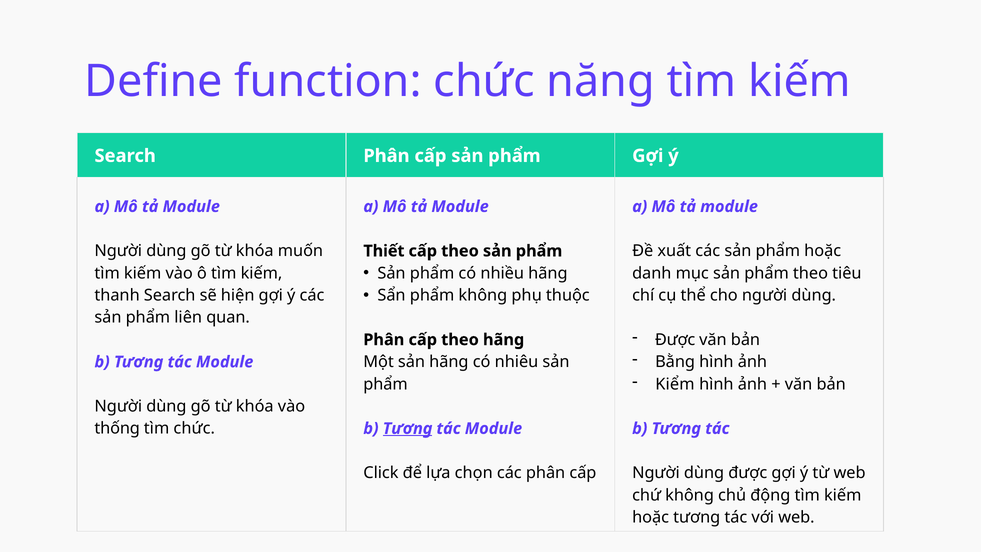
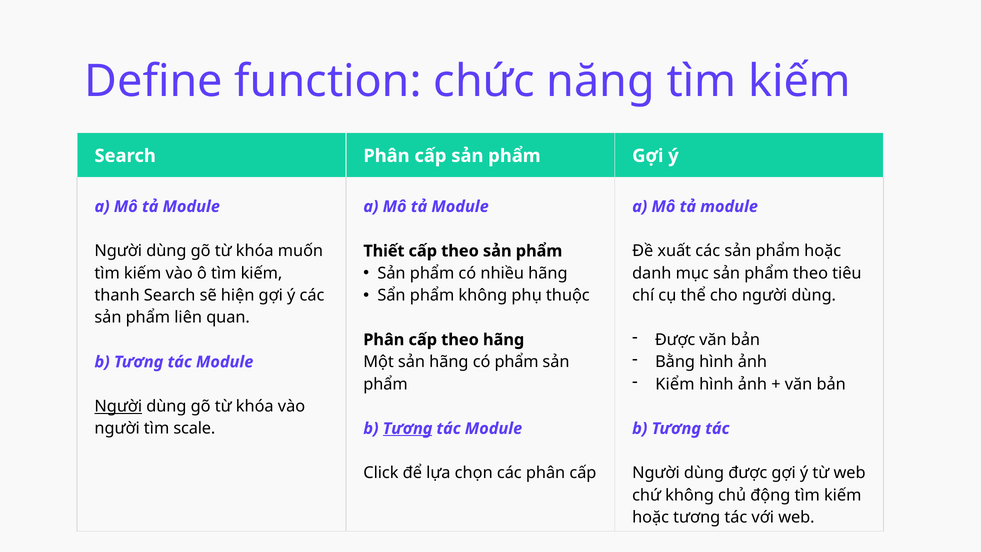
có nhiêu: nhiêu -> phẩm
Người at (118, 406) underline: none -> present
thống at (117, 428): thống -> người
tìm chức: chức -> scale
